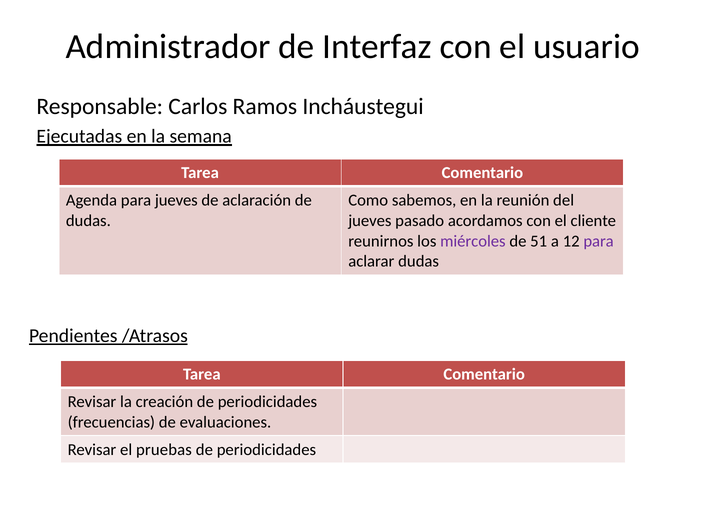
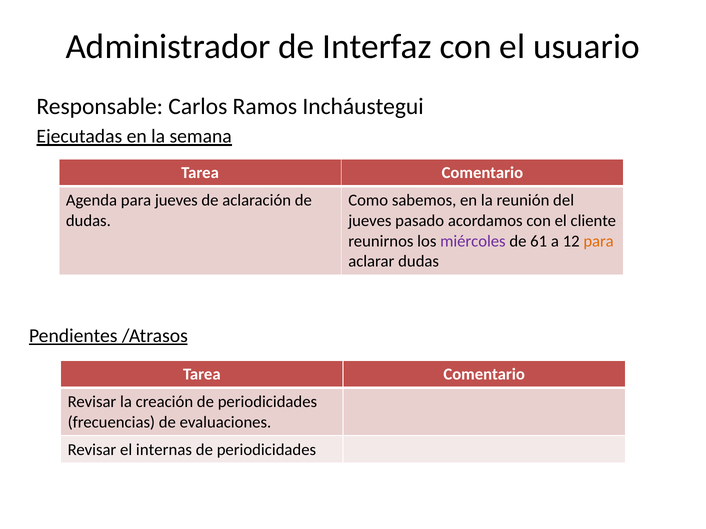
51: 51 -> 61
para at (599, 241) colour: purple -> orange
pruebas: pruebas -> internas
